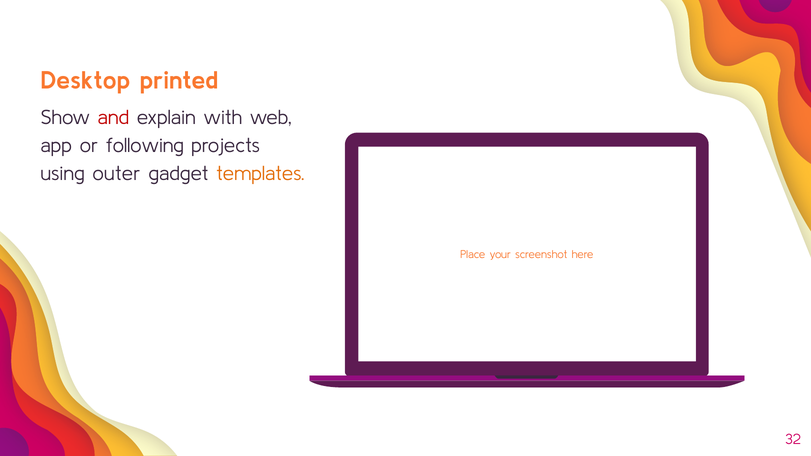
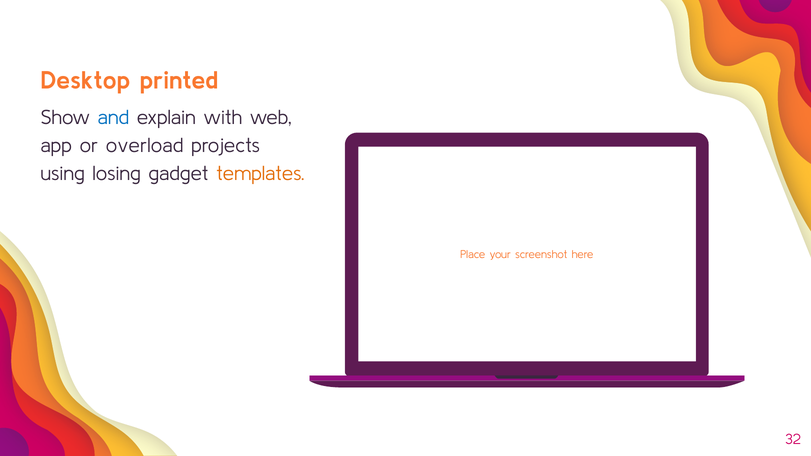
and colour: red -> blue
following: following -> overload
outer: outer -> losing
